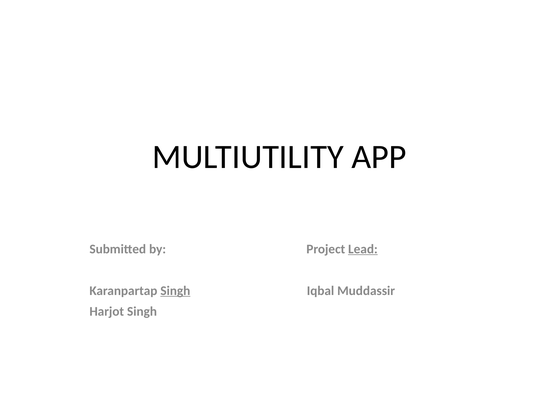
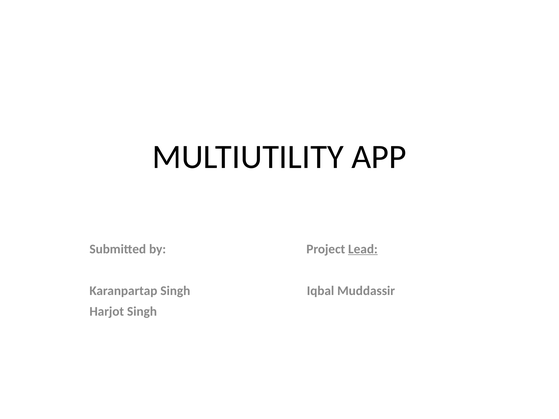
Singh at (175, 291) underline: present -> none
